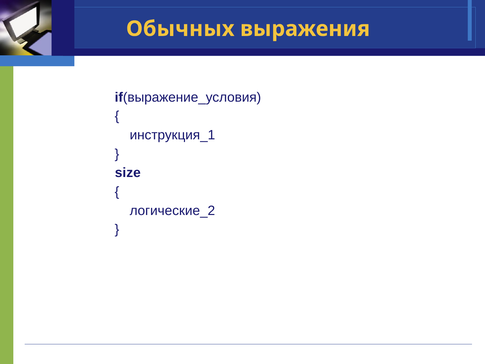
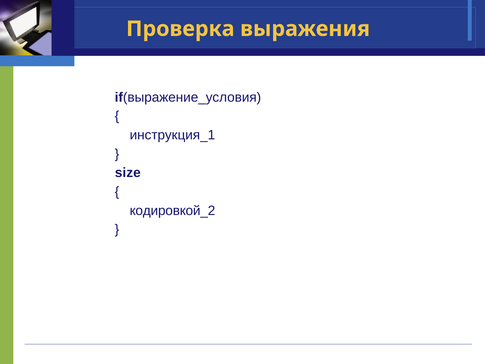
Обычных: Обычных -> Проверка
логические_2: логические_2 -> кодировкой_2
